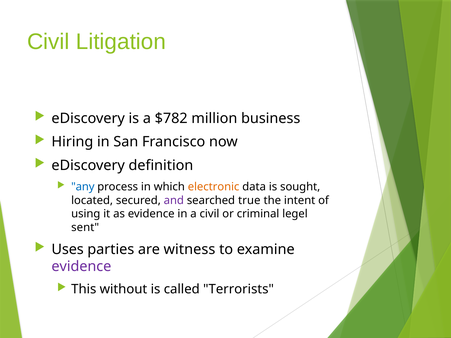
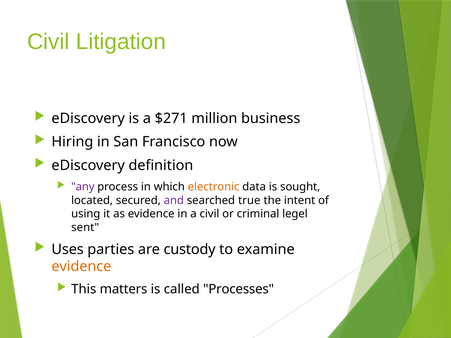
$782: $782 -> $271
any colour: blue -> purple
witness: witness -> custody
evidence at (81, 267) colour: purple -> orange
without: without -> matters
Terrorists: Terrorists -> Processes
